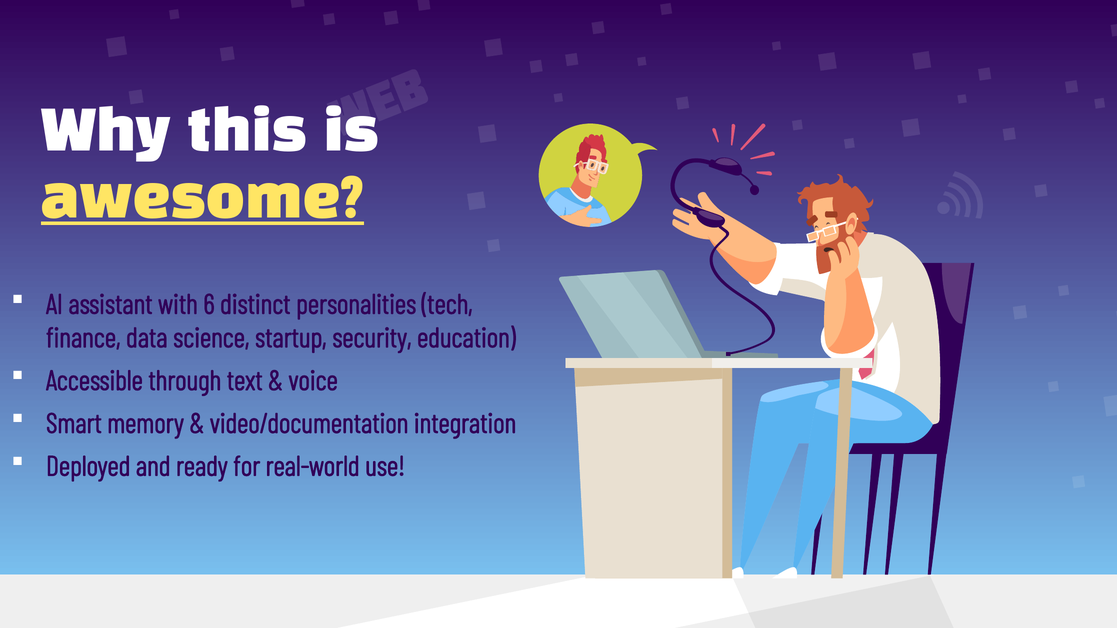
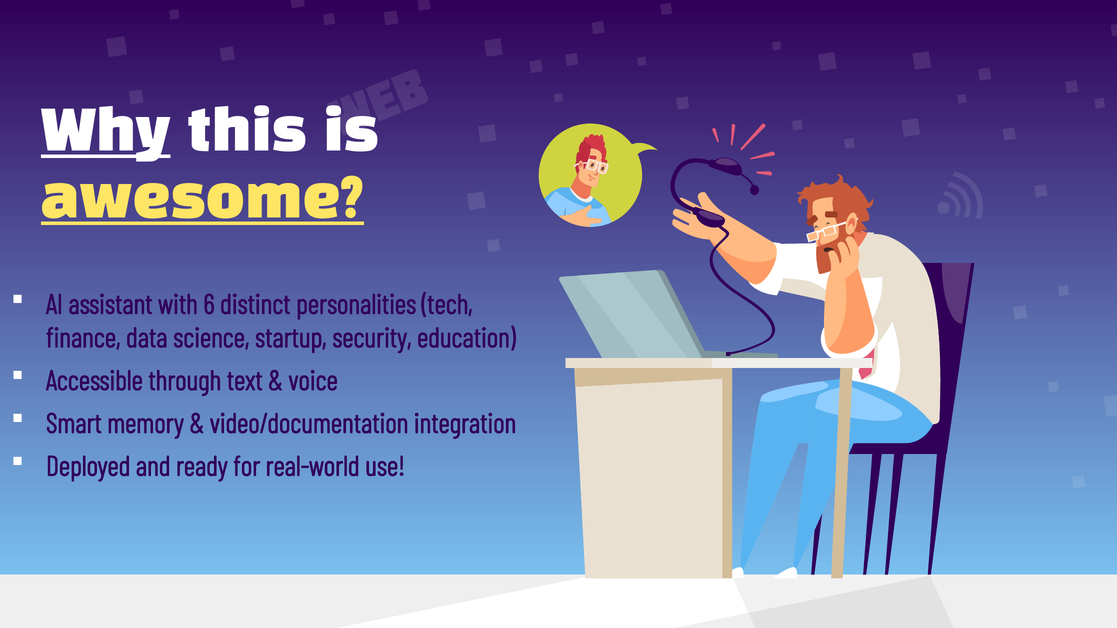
Why underline: none -> present
